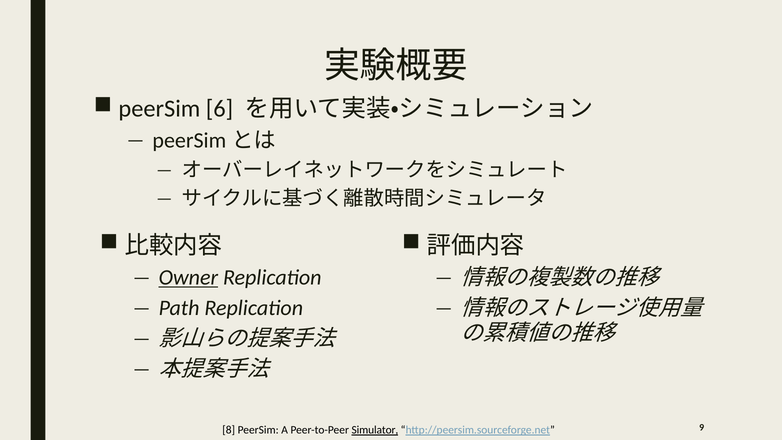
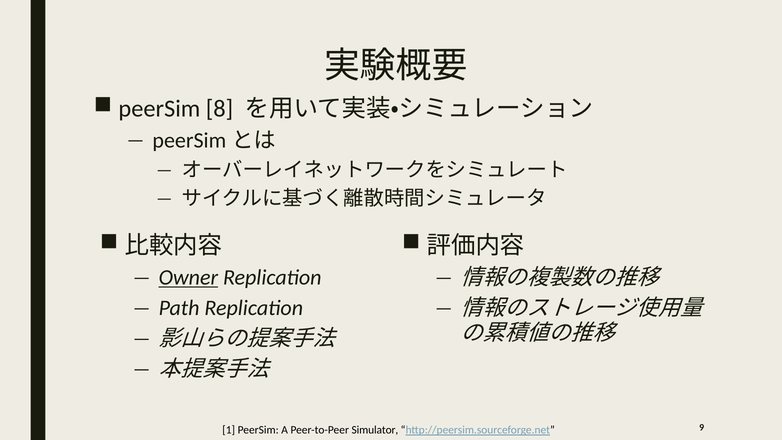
6: 6 -> 8
8: 8 -> 1
Simulator underline: present -> none
